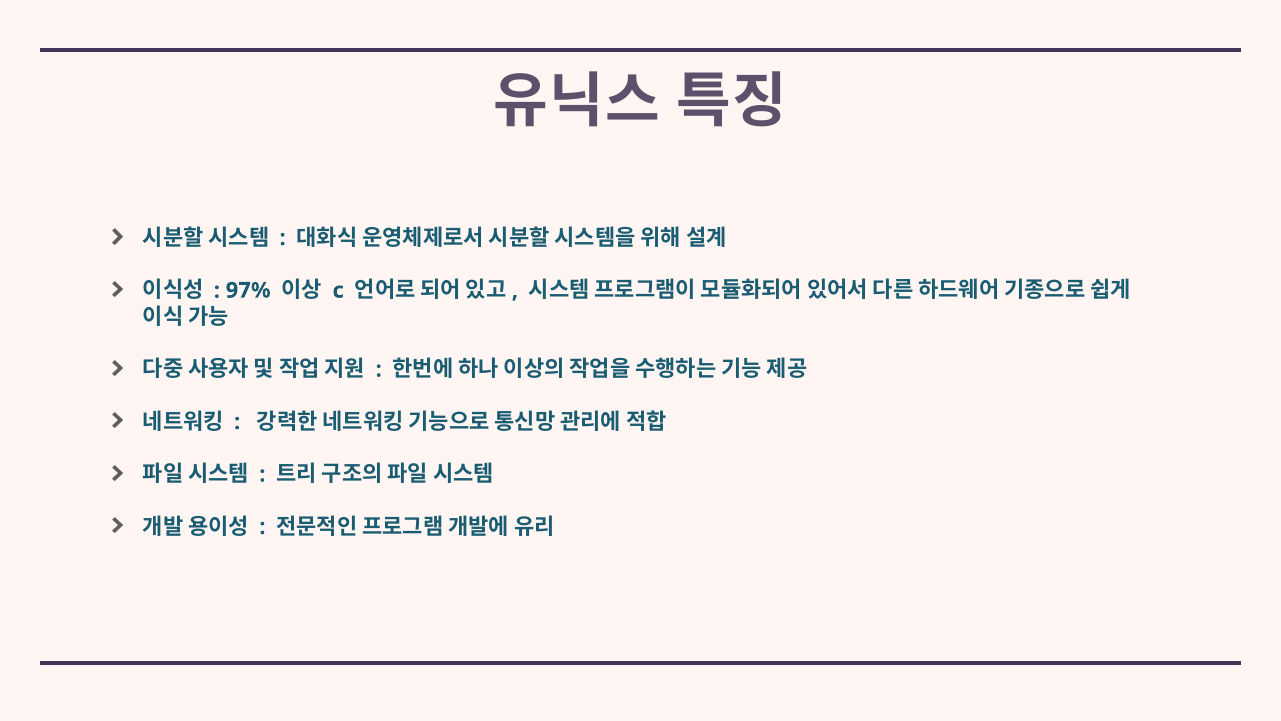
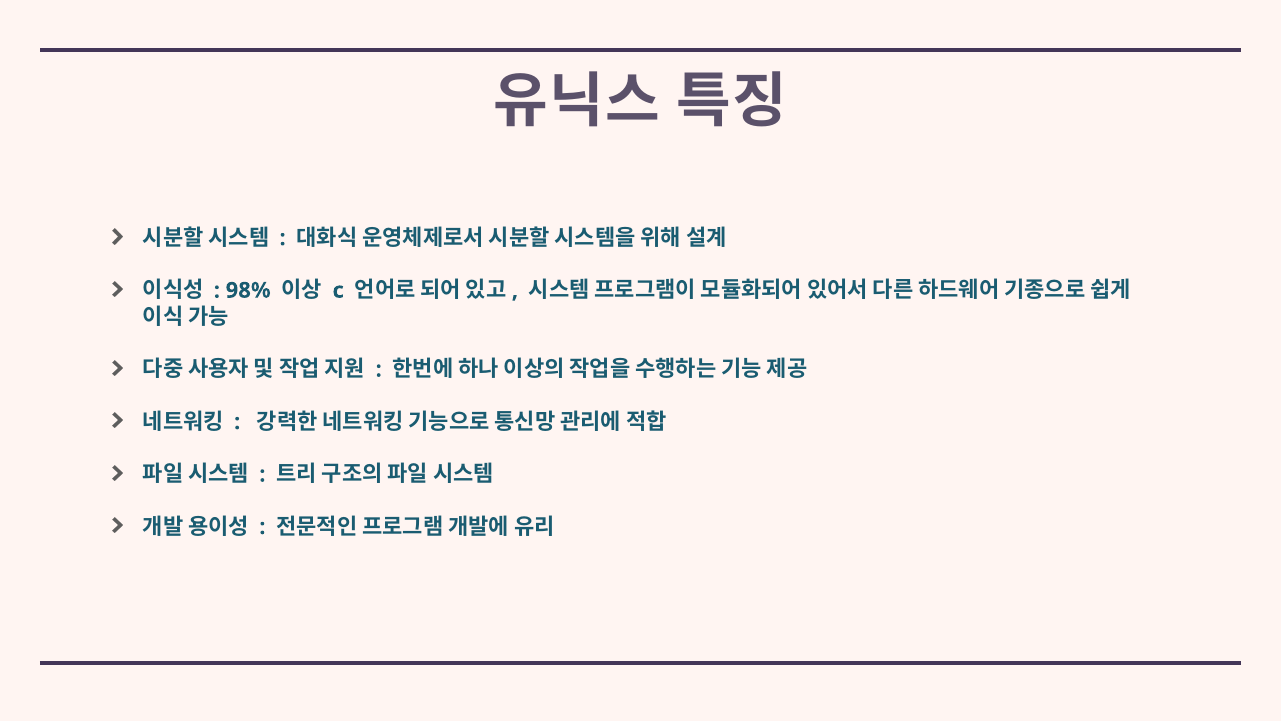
97%: 97% -> 98%
